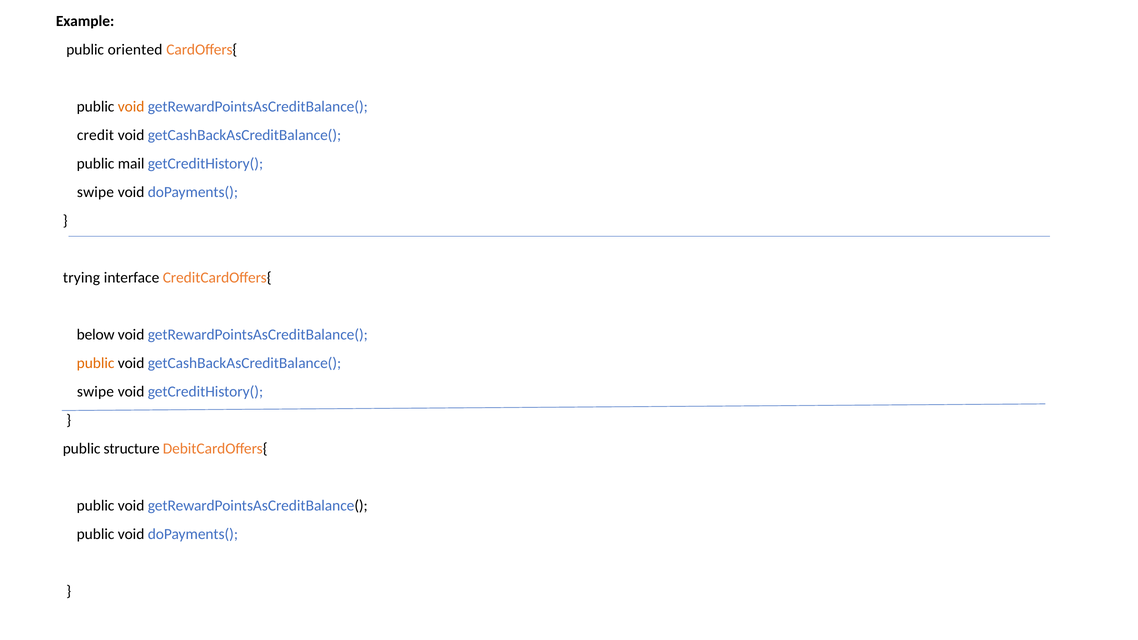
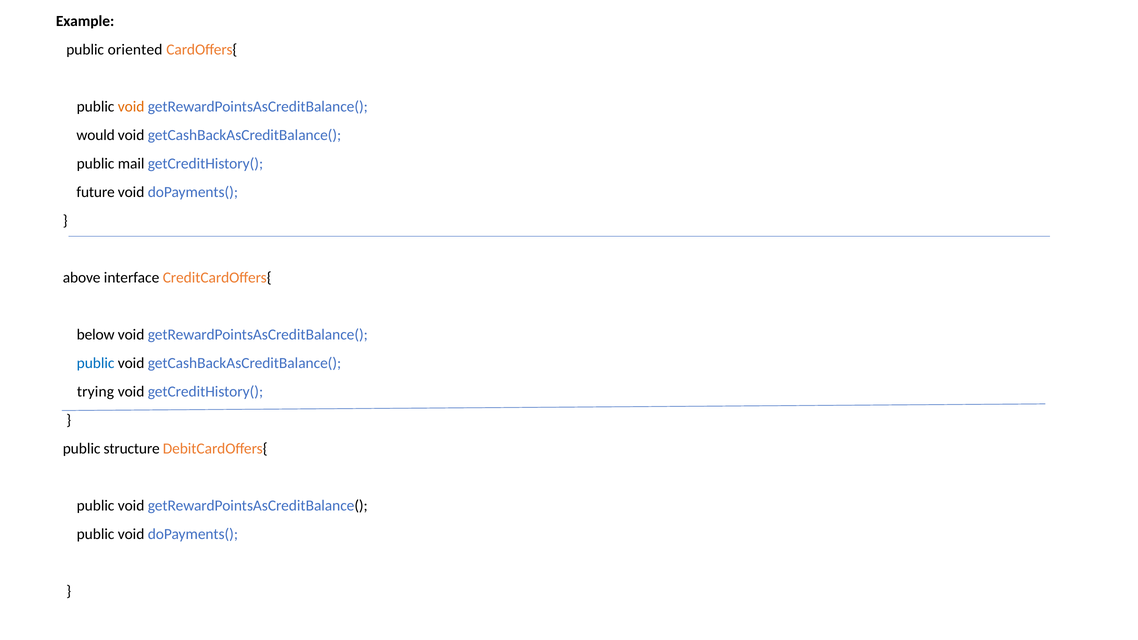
credit: credit -> would
swipe at (95, 192): swipe -> future
trying: trying -> above
public at (96, 363) colour: orange -> blue
swipe at (95, 392): swipe -> trying
